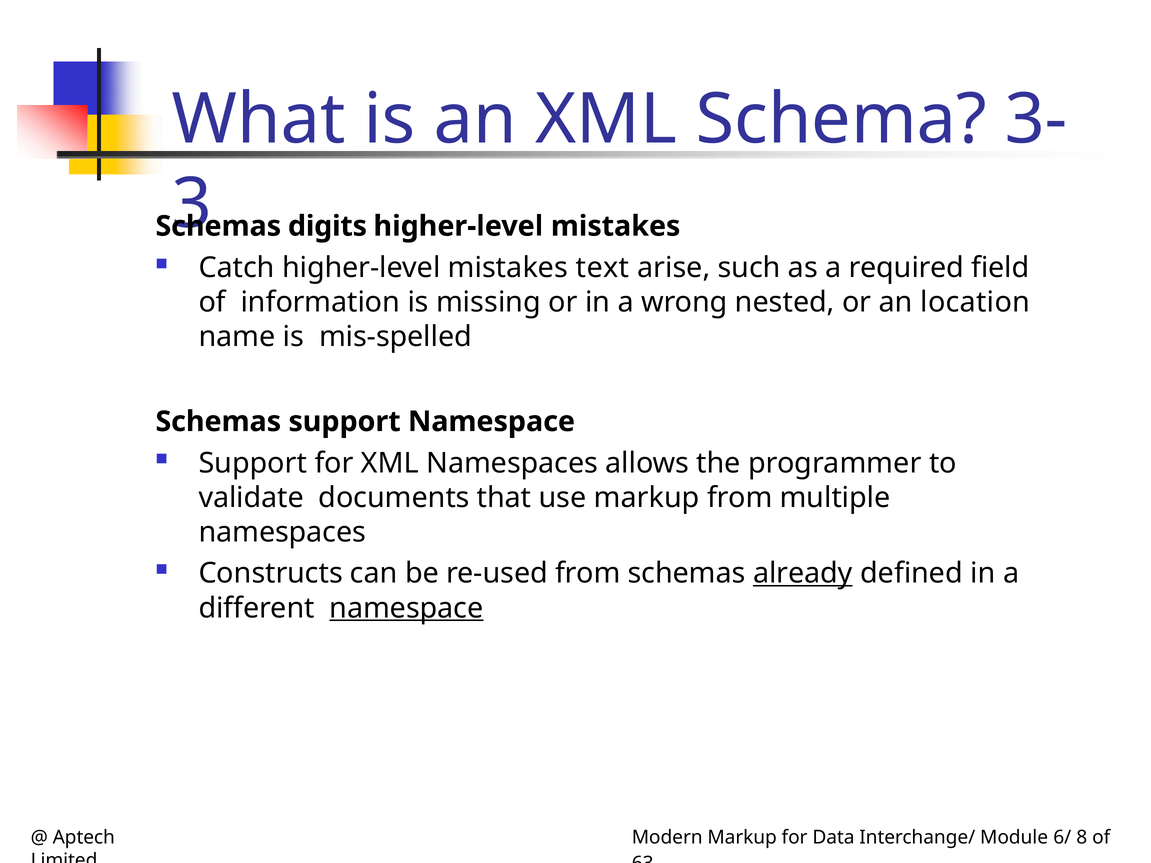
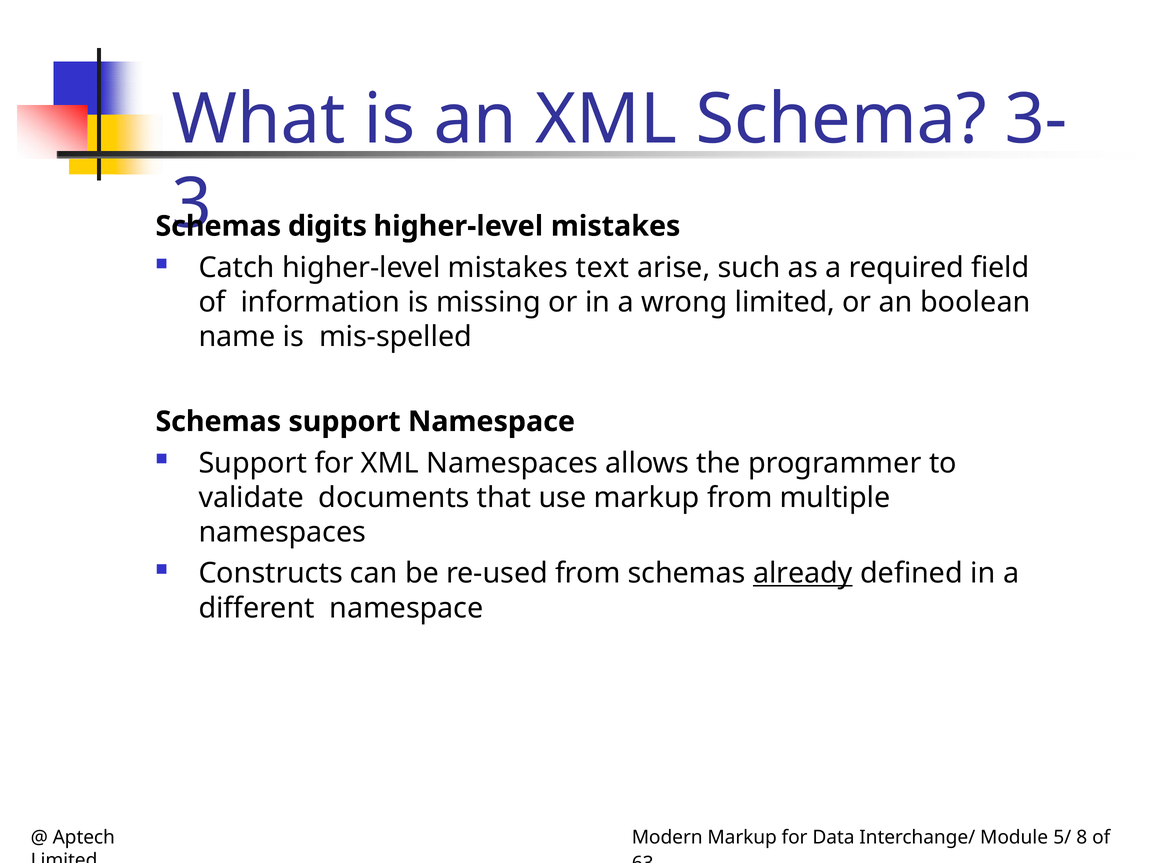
wrong nested: nested -> limited
location: location -> boolean
namespace at (406, 608) underline: present -> none
6/: 6/ -> 5/
